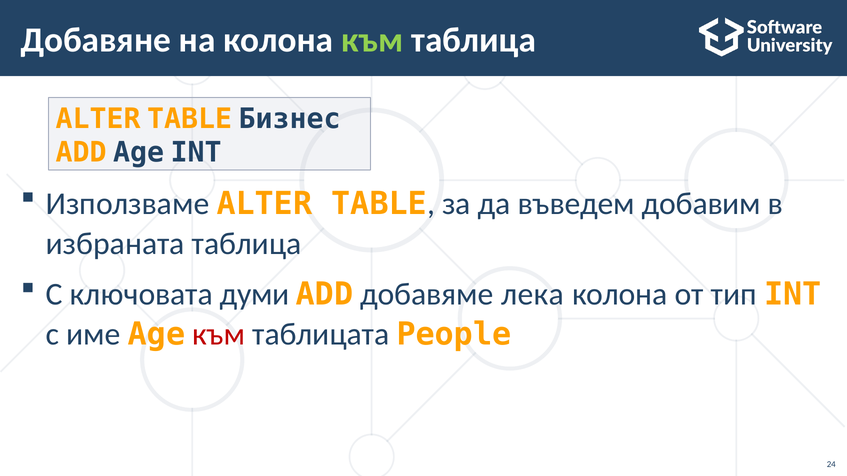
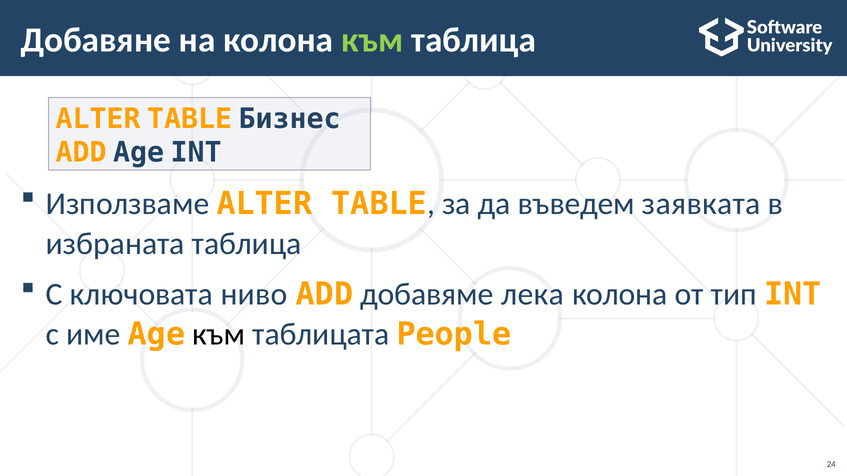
добавим: добавим -> заявката
думи: думи -> ниво
към at (219, 334) colour: red -> black
